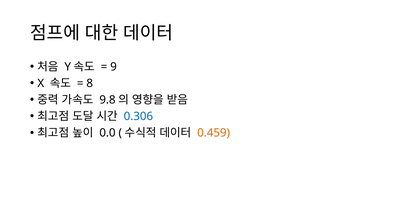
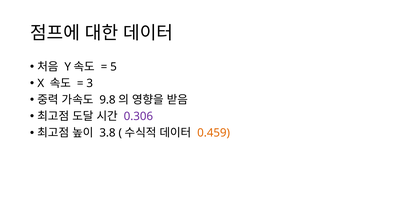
9: 9 -> 5
8: 8 -> 3
0.306 colour: blue -> purple
0.0: 0.0 -> 3.8
